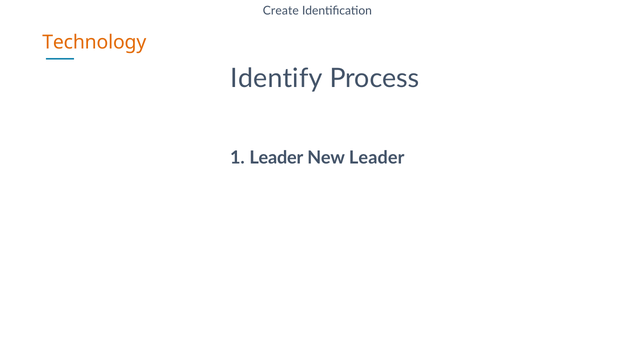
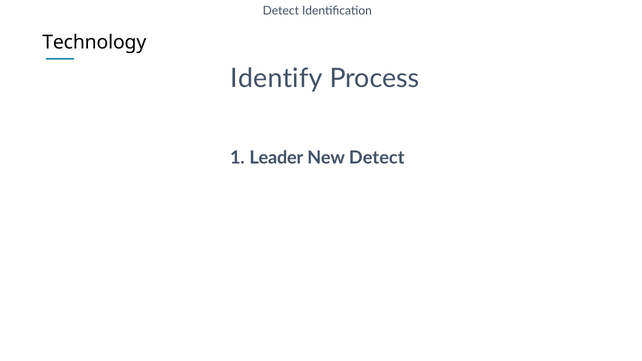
Create at (281, 11): Create -> Detect
Technology colour: orange -> black
New Leader: Leader -> Detect
